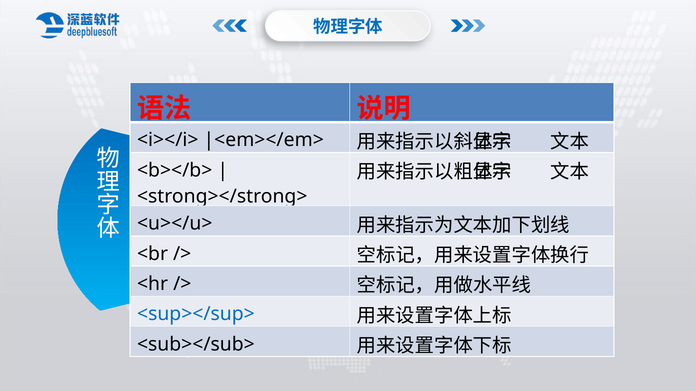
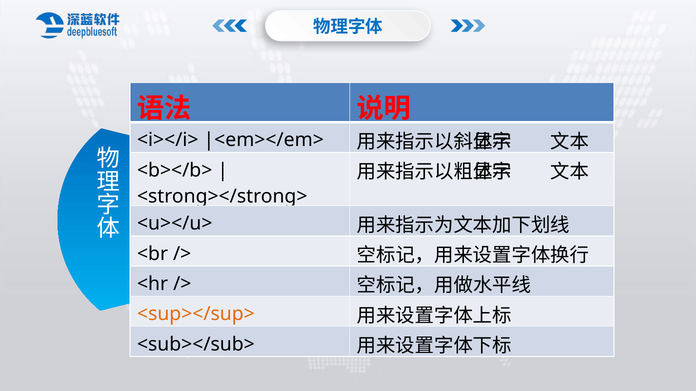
<sup></sup> colour: blue -> orange
